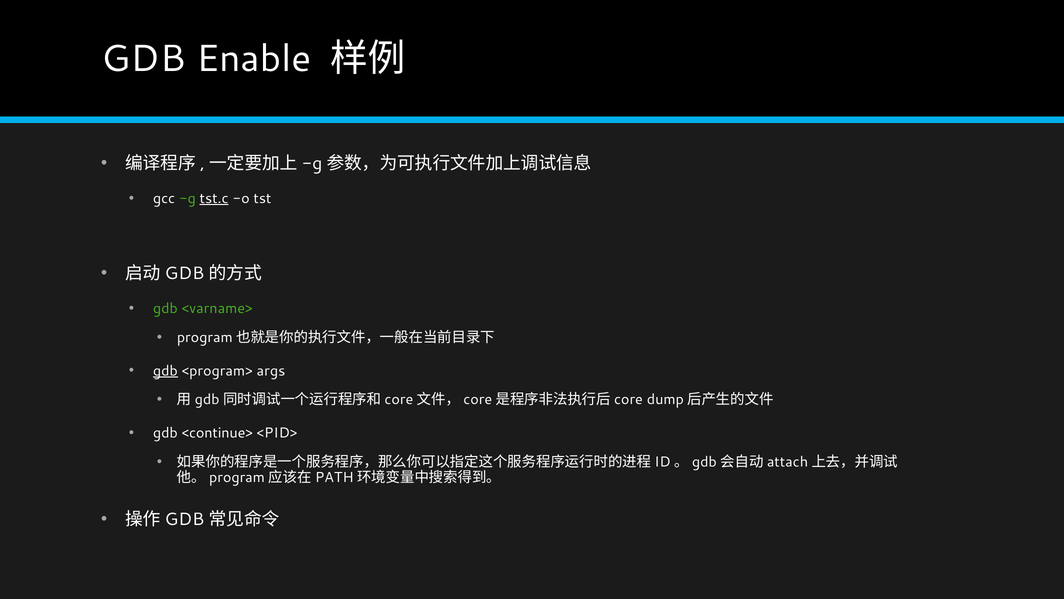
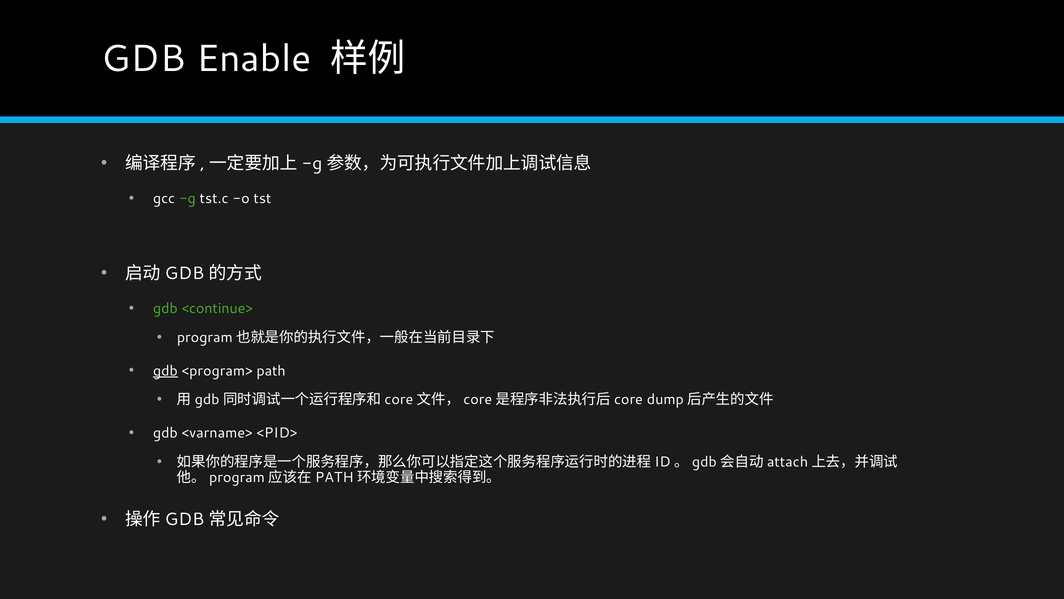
tst.c underline: present -> none
<varname>: <varname> -> <continue>
args: args -> path
<continue>: <continue> -> <varname>
